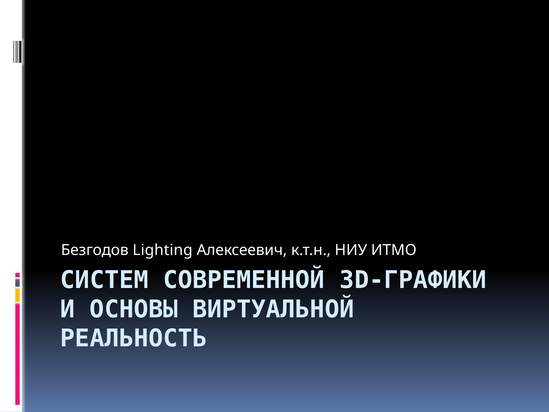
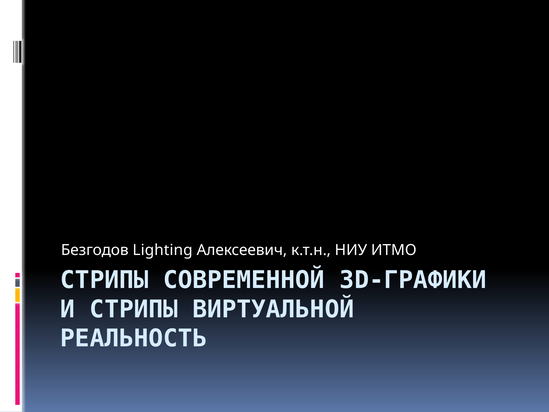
СИСТЕМ at (104, 280): СИСТЕМ -> СТРИПЫ
И ОСНОВЫ: ОСНОВЫ -> СТРИПЫ
